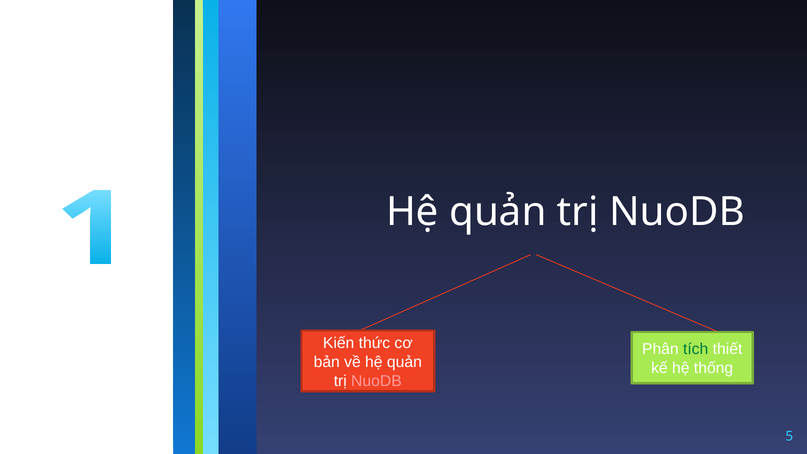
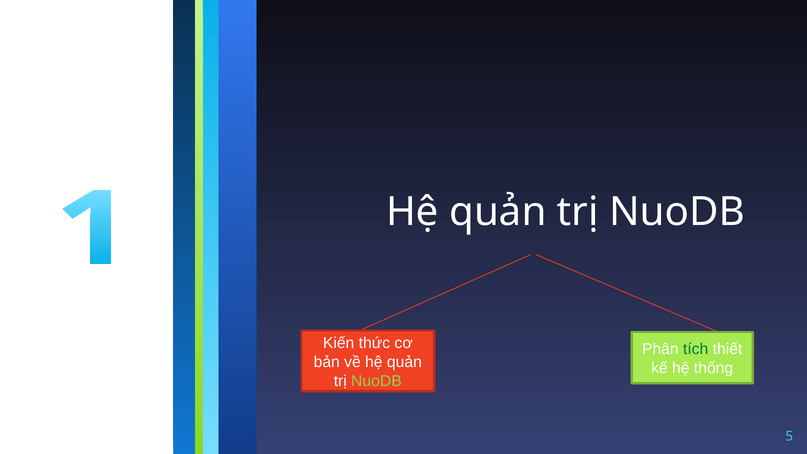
NuoDB at (376, 381) colour: pink -> light green
